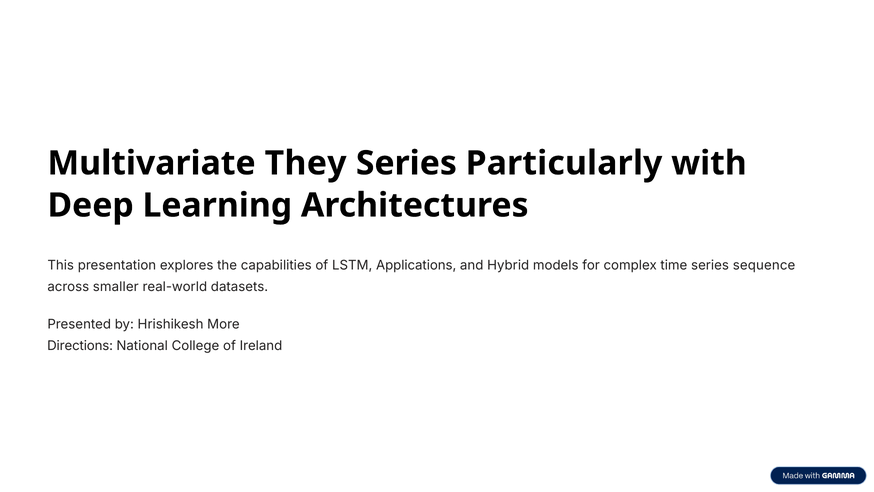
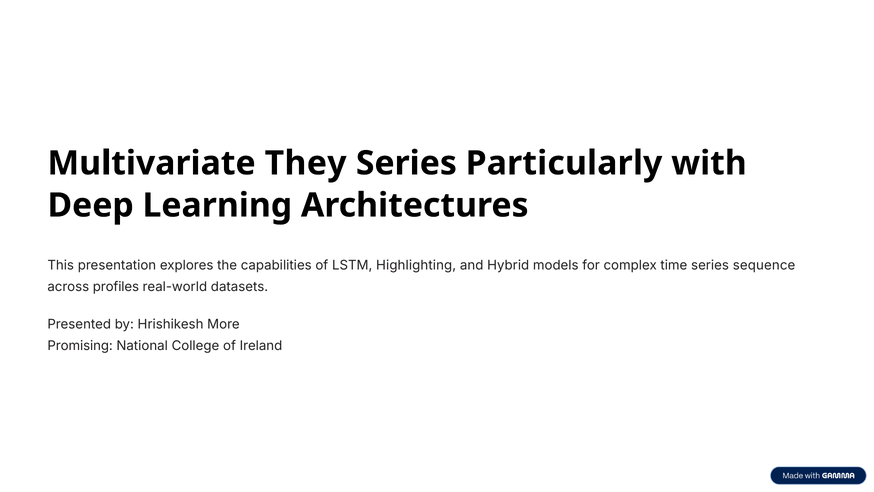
Applications: Applications -> Highlighting
smaller: smaller -> profiles
Directions: Directions -> Promising
